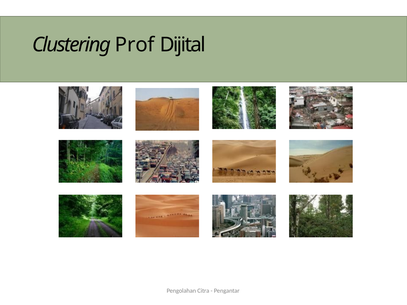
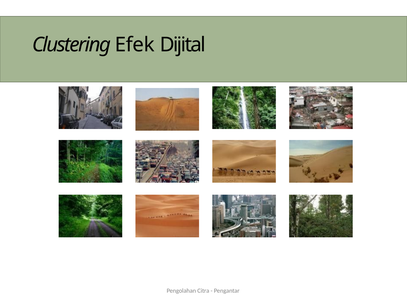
Prof: Prof -> Efek
